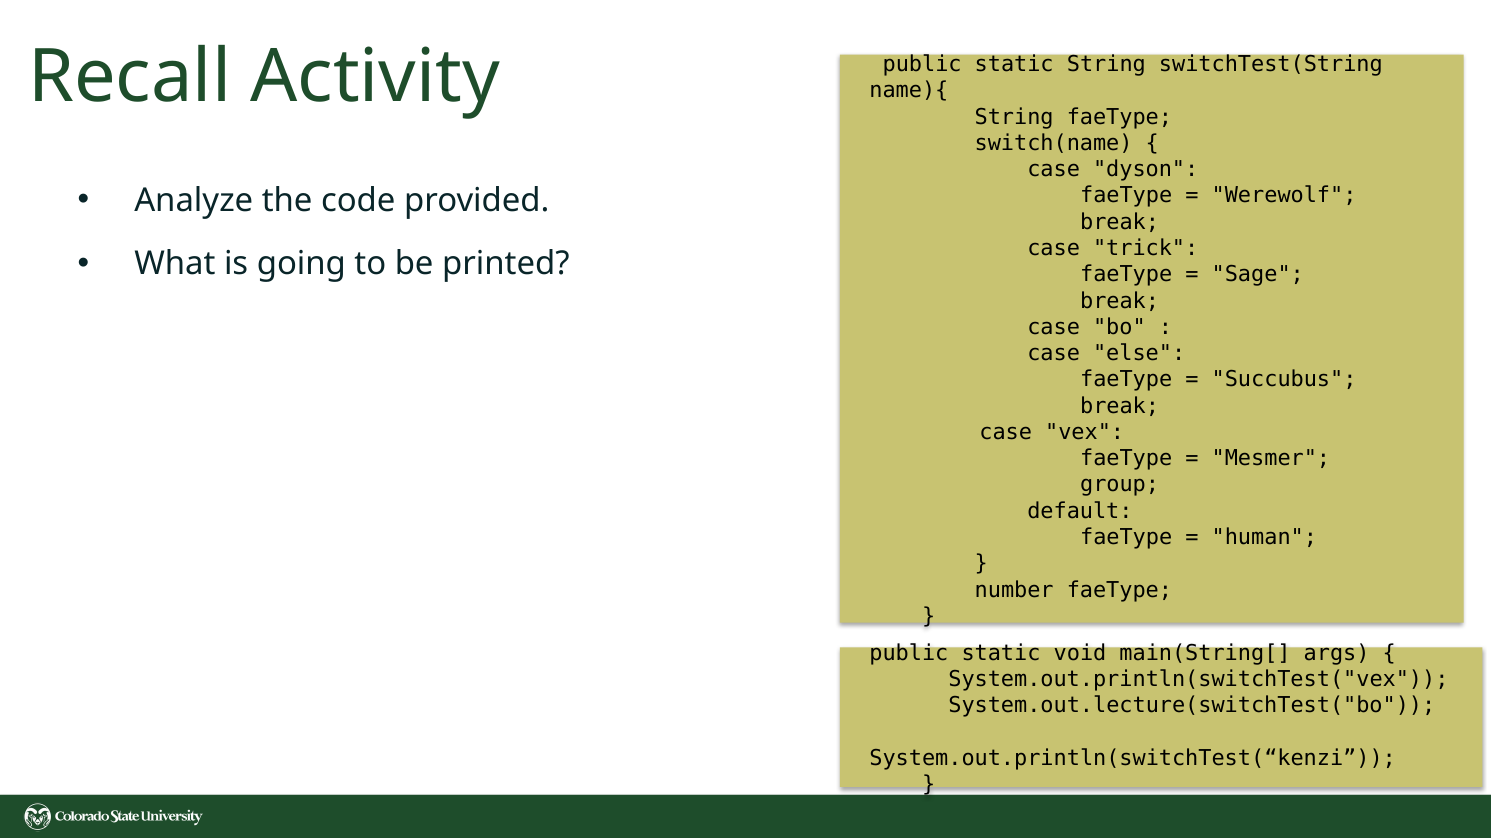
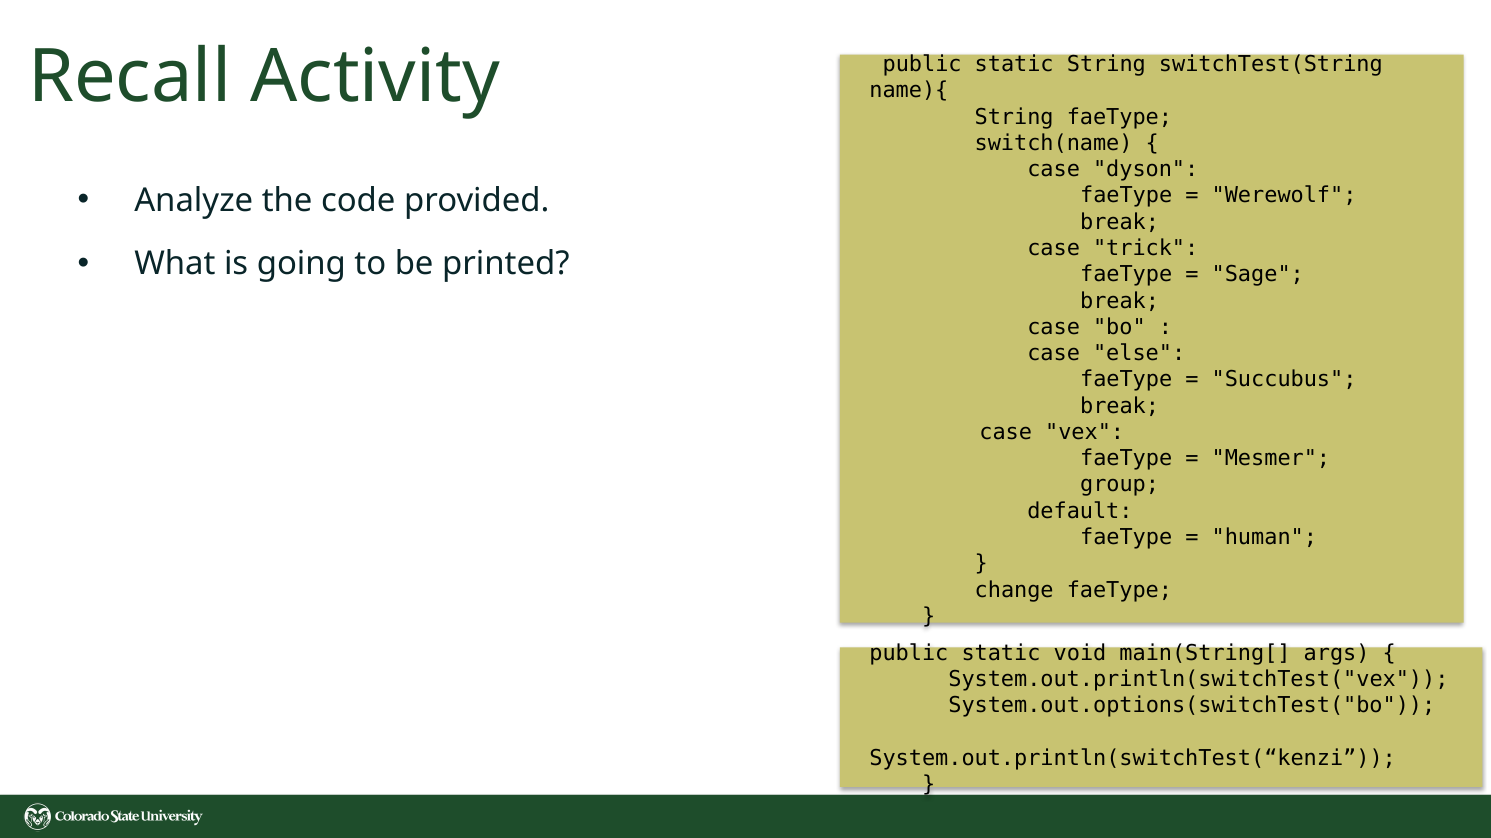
number: number -> change
System.out.lecture(switchTest("bo: System.out.lecture(switchTest("bo -> System.out.options(switchTest("bo
